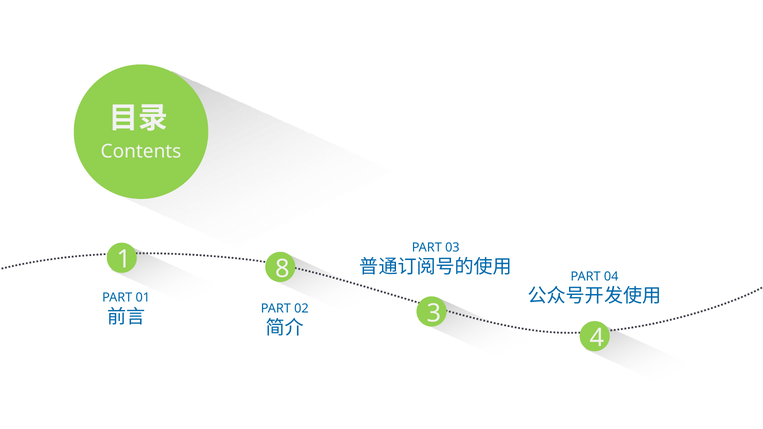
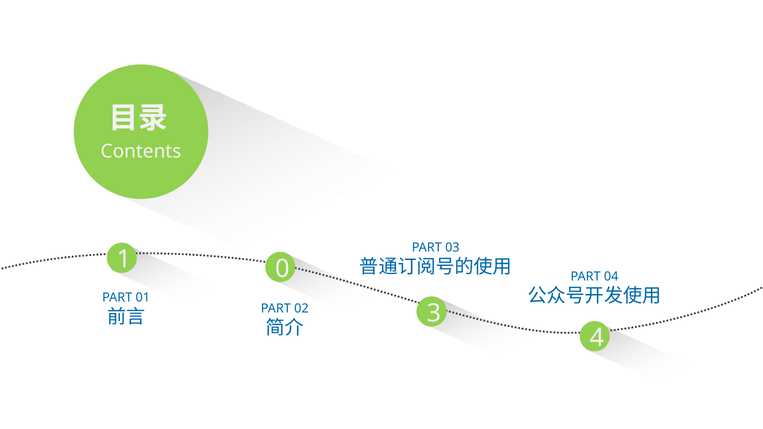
8: 8 -> 0
